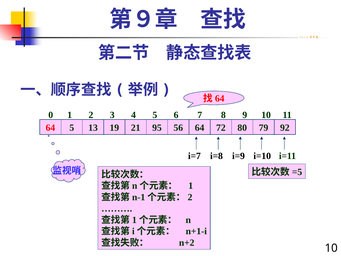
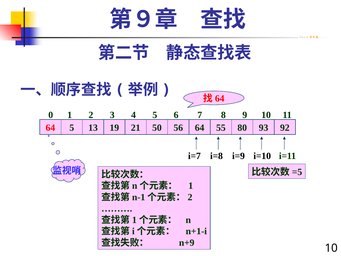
95: 95 -> 50
72: 72 -> 55
79: 79 -> 93
n+2: n+2 -> n+9
